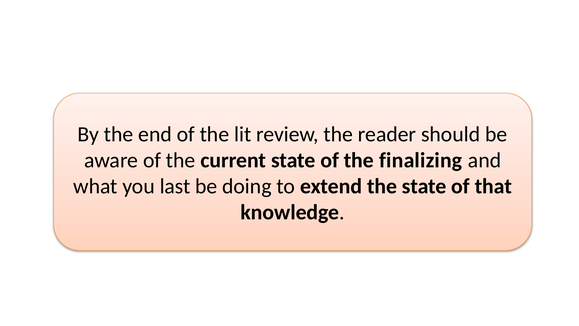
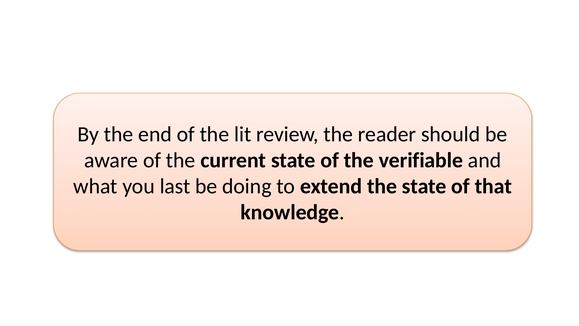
finalizing: finalizing -> verifiable
